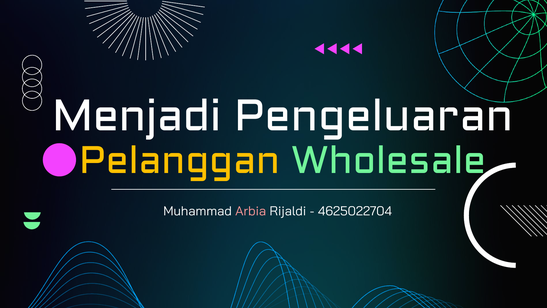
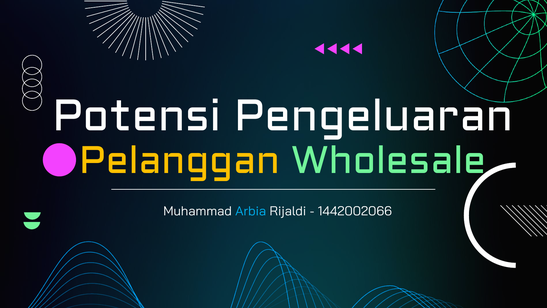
Menjadi: Menjadi -> Potensi
Arbia colour: pink -> light blue
4625022704: 4625022704 -> 1442002066
